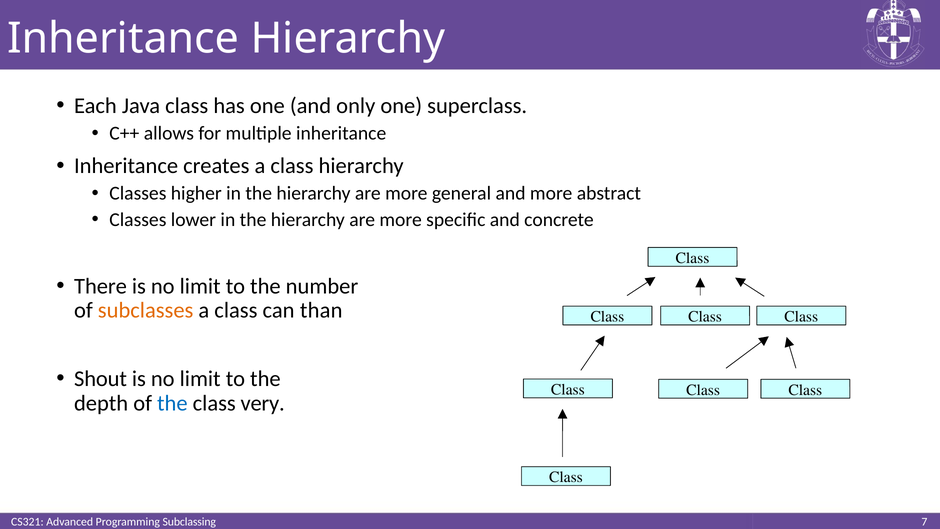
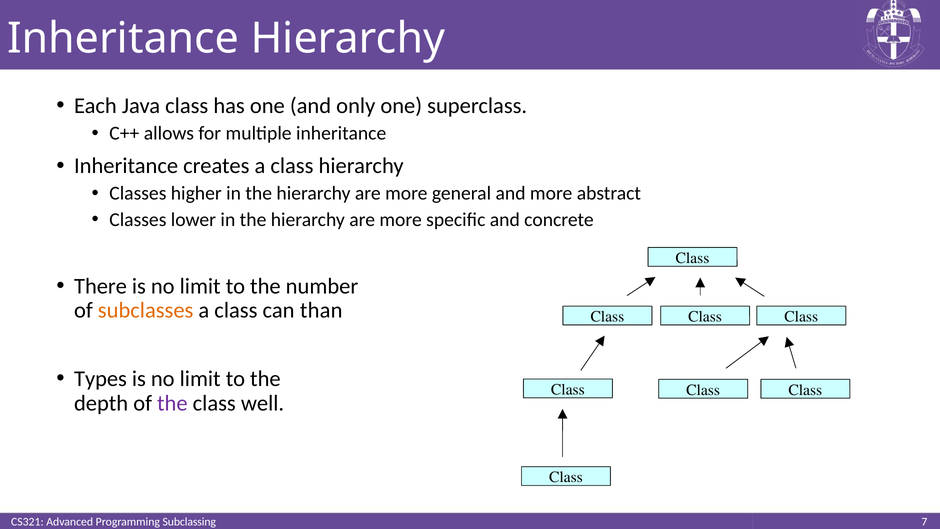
Shout: Shout -> Types
the at (172, 403) colour: blue -> purple
very: very -> well
